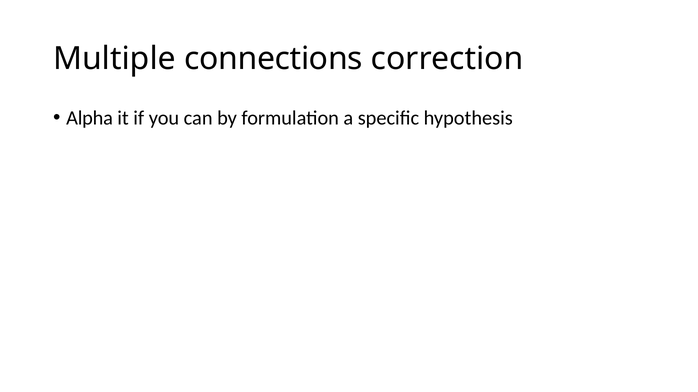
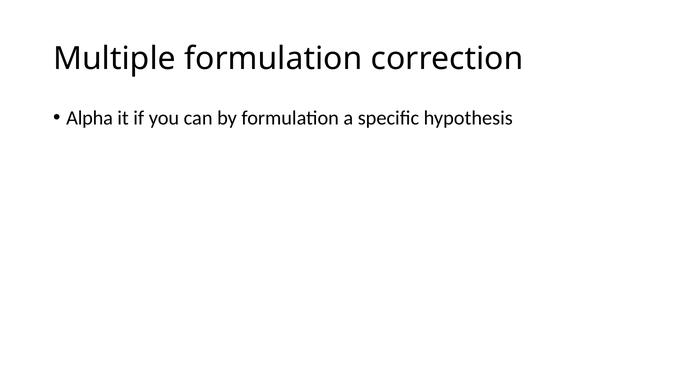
Multiple connections: connections -> formulation
